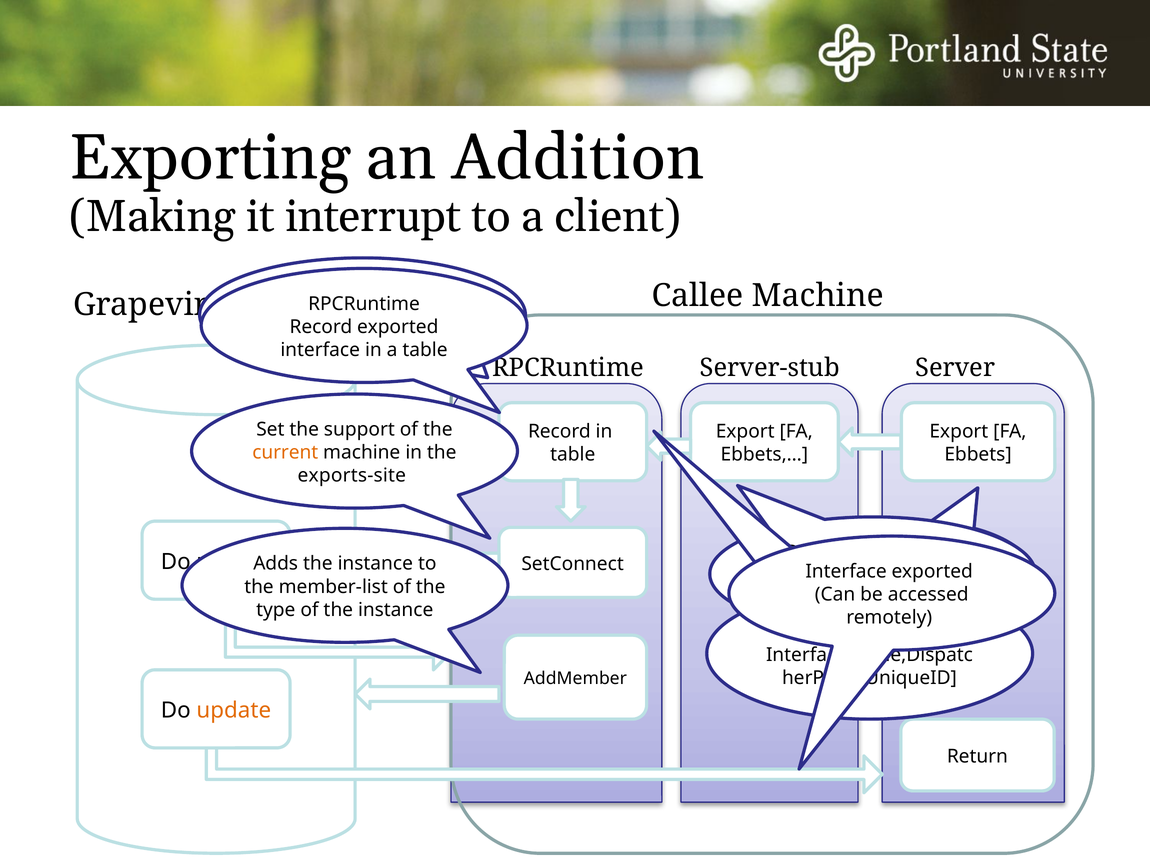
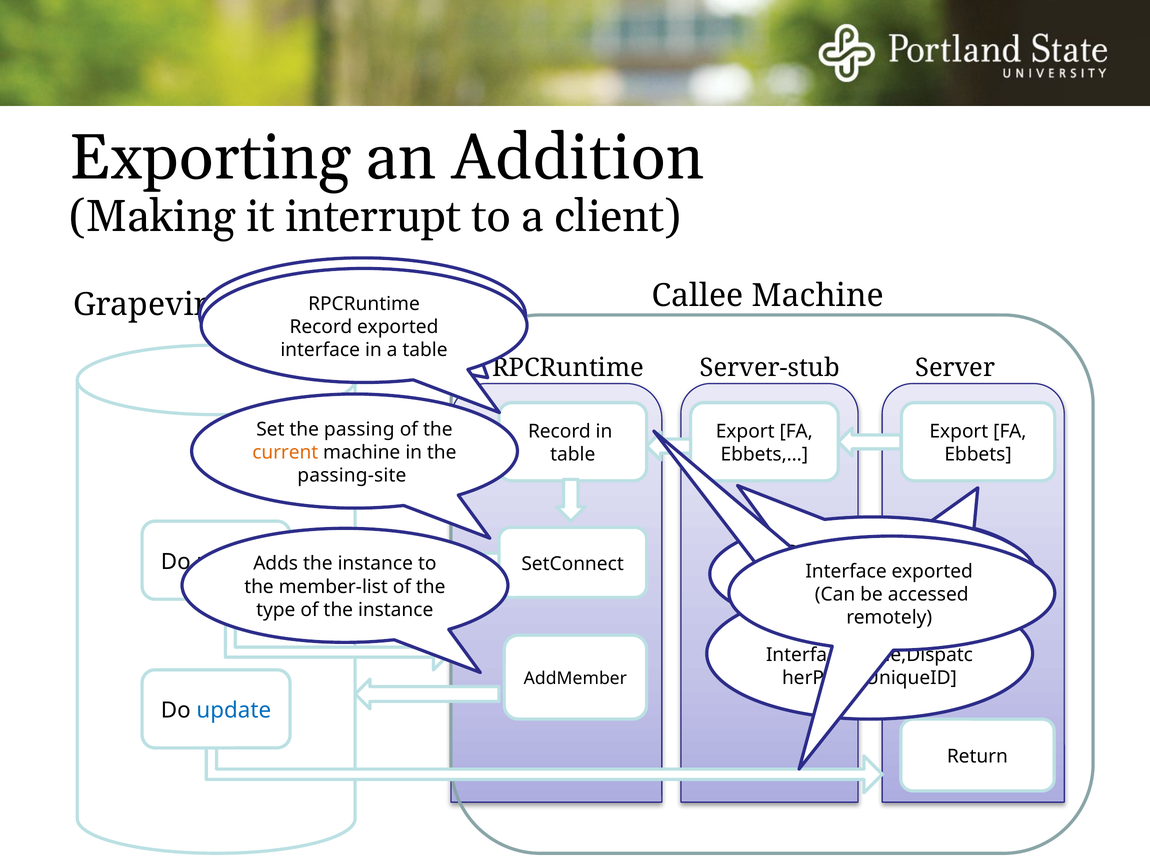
support: support -> passing
exports-site: exports-site -> passing-site
update at (234, 710) colour: orange -> blue
